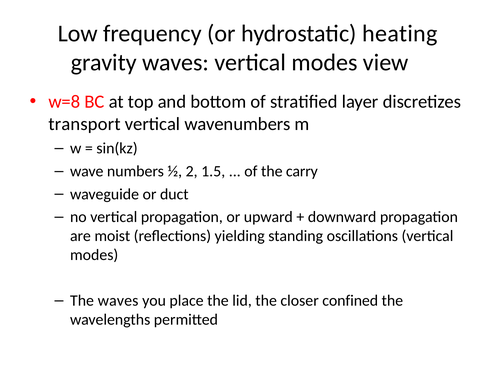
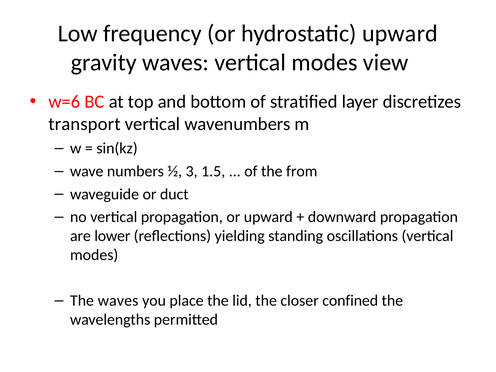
hydrostatic heating: heating -> upward
w=8: w=8 -> w=6
2: 2 -> 3
carry: carry -> from
moist: moist -> lower
